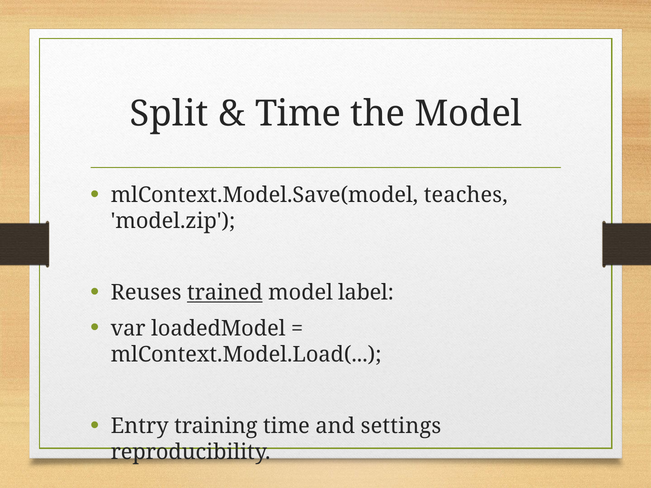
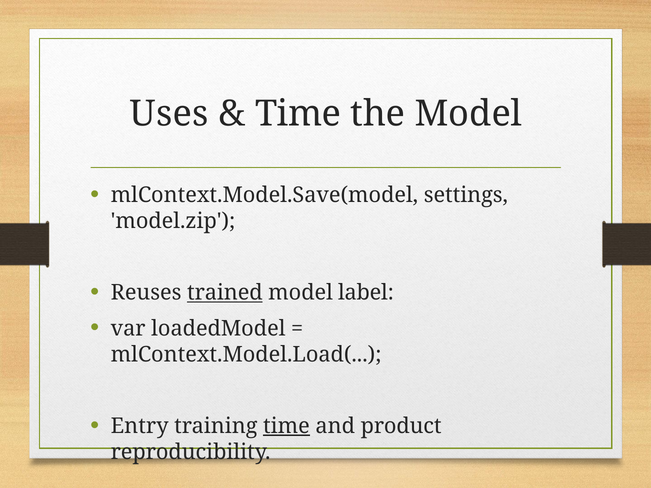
Split: Split -> Uses
teaches: teaches -> settings
time at (286, 426) underline: none -> present
settings: settings -> product
